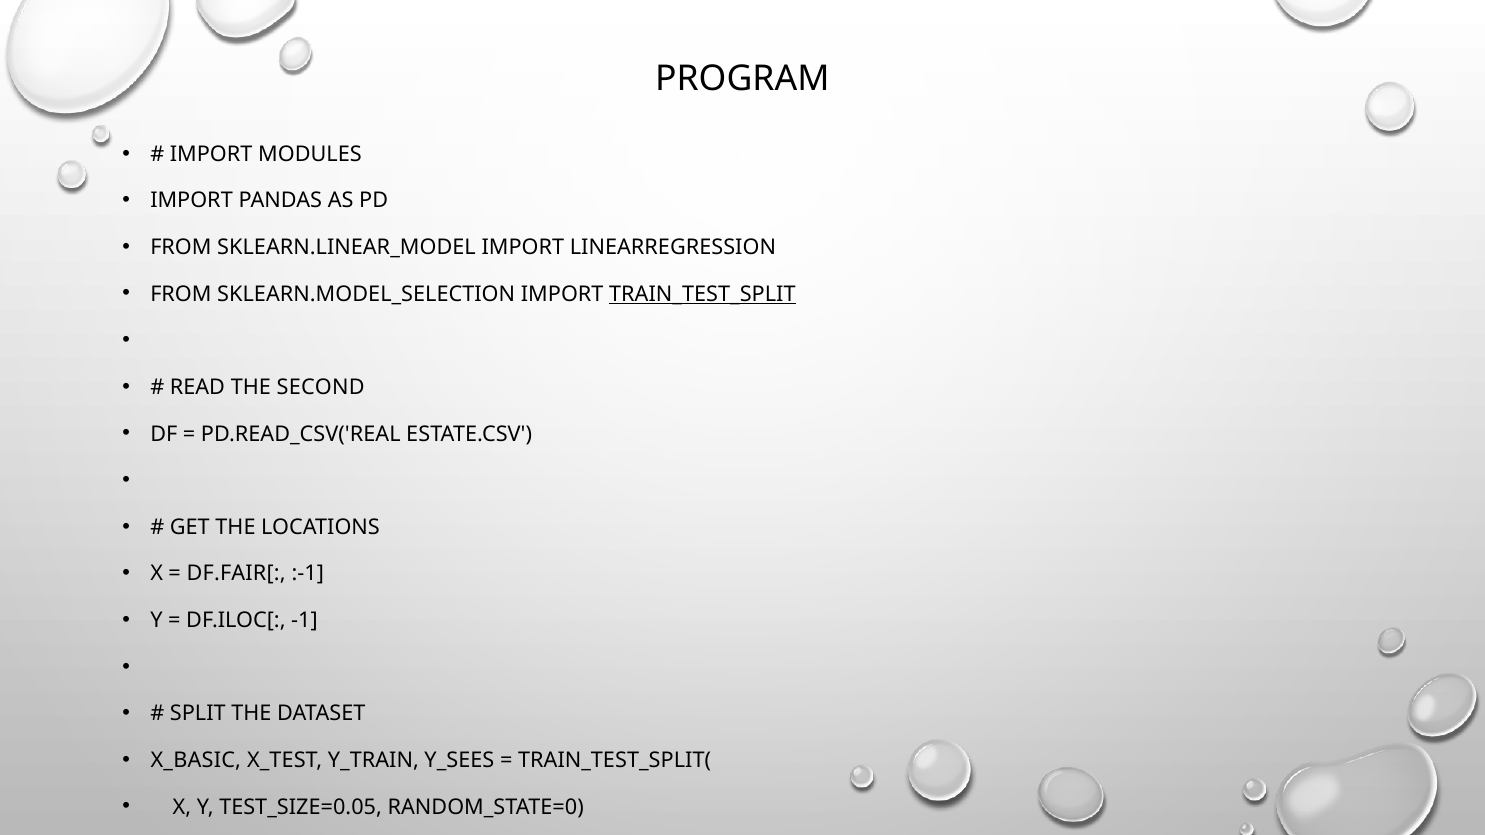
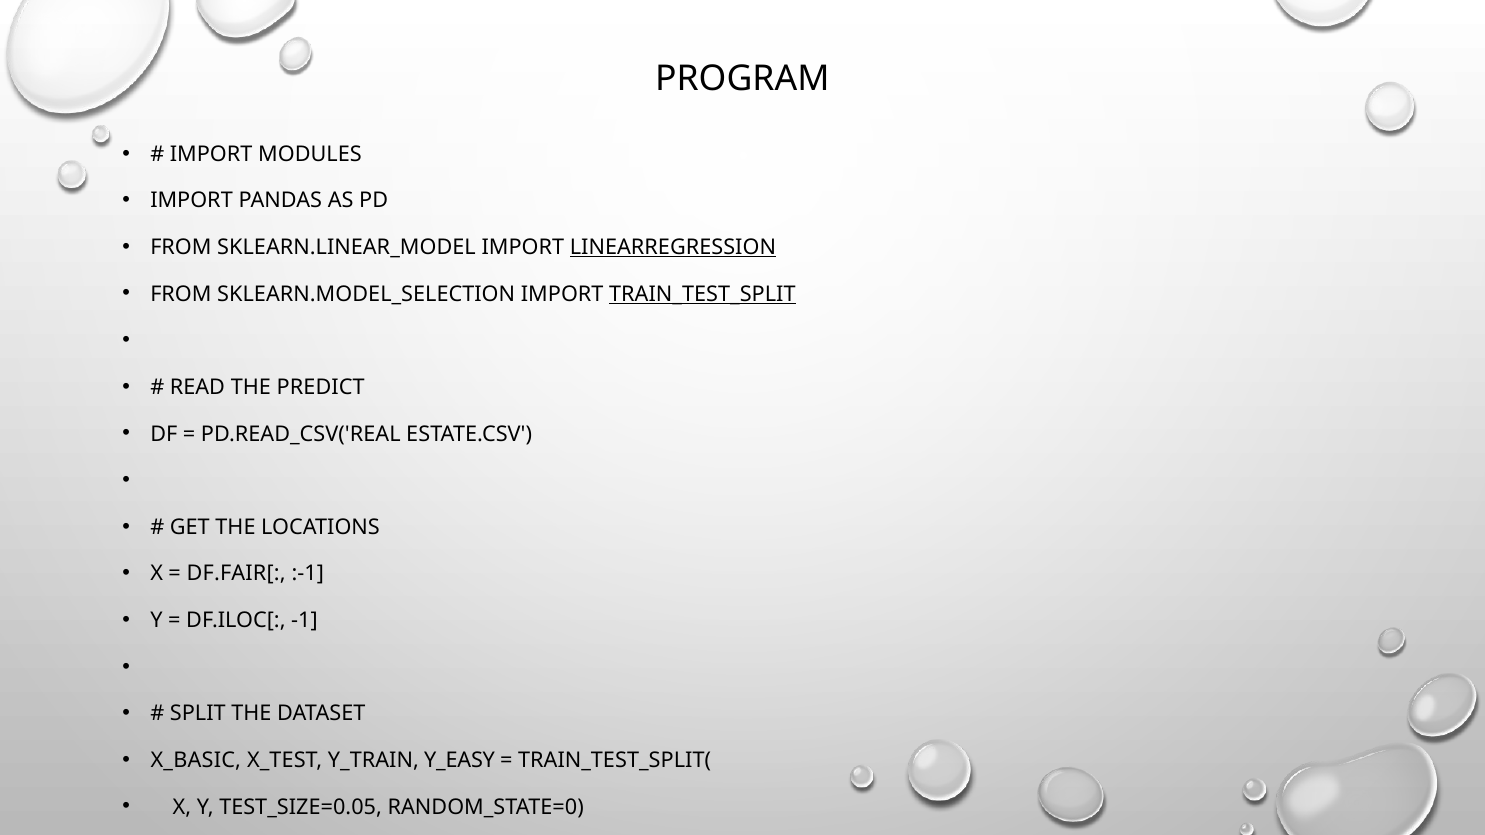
LINEARREGRESSION underline: none -> present
SECOND: SECOND -> PREDICT
Y_SEES: Y_SEES -> Y_EASY
